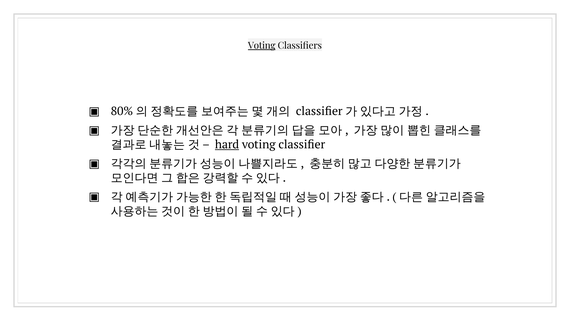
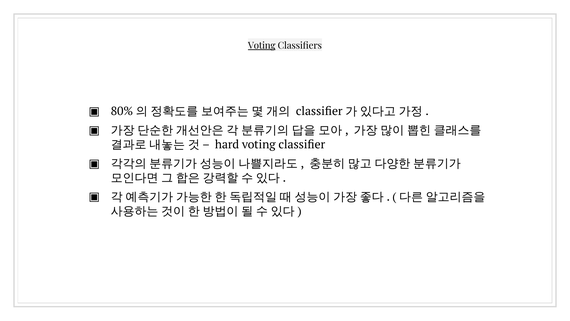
hard underline: present -> none
